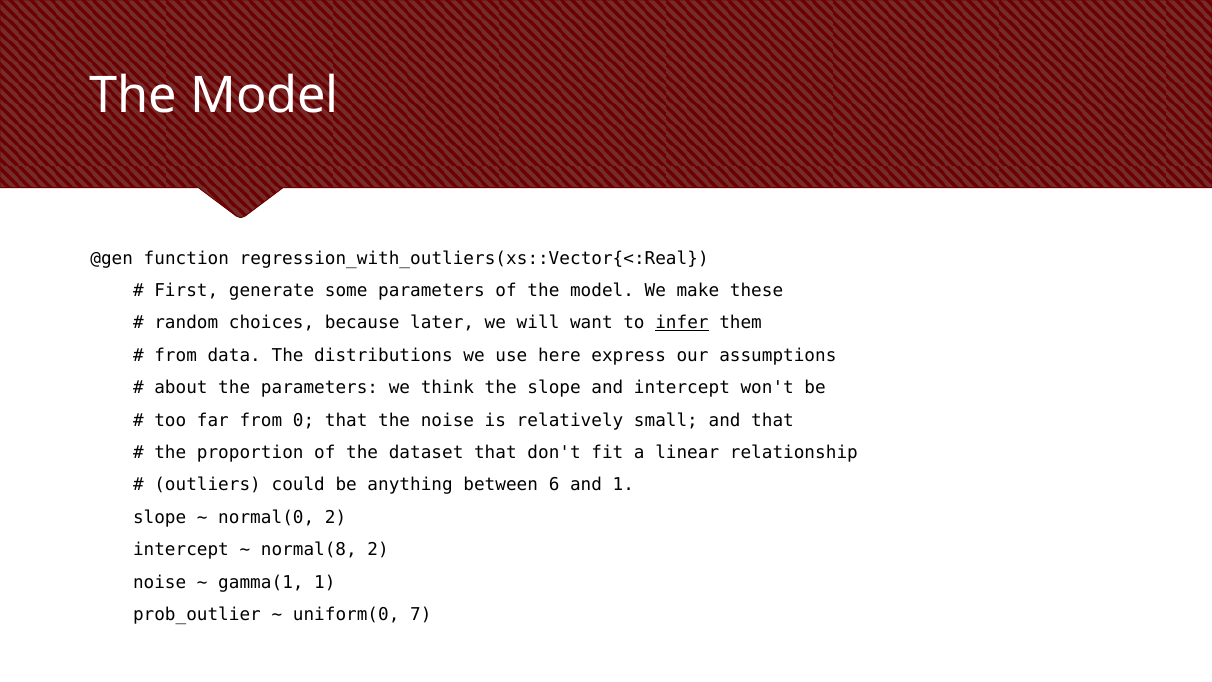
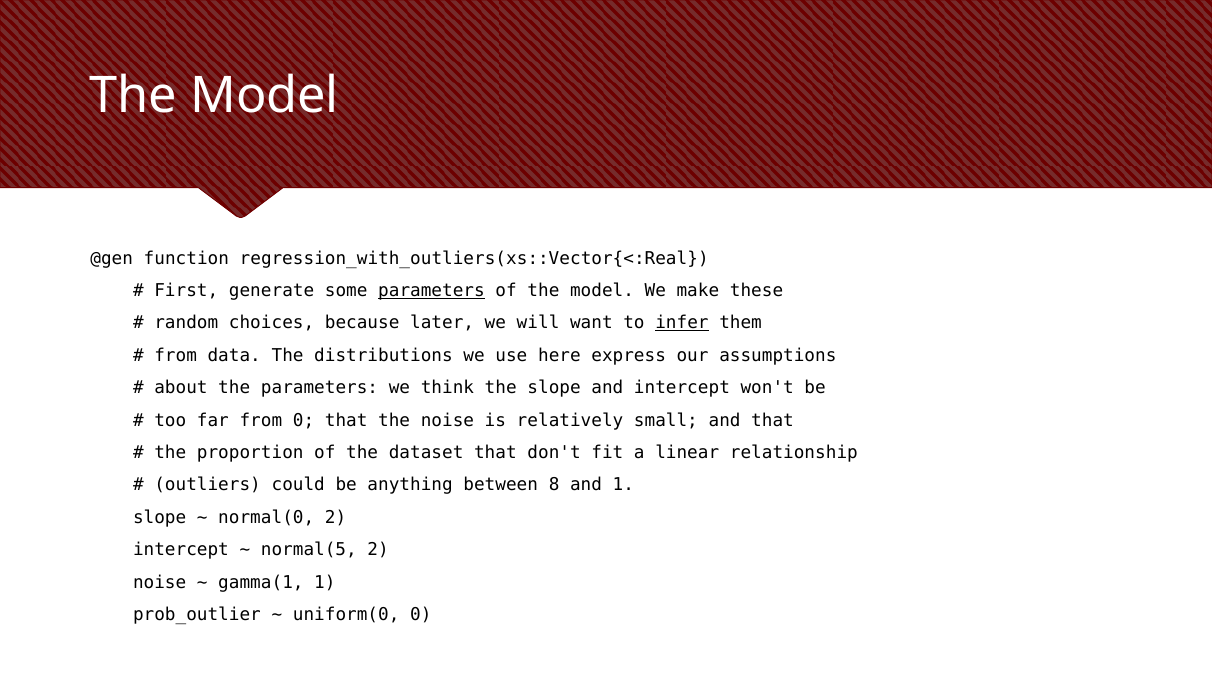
parameters at (431, 291) underline: none -> present
6: 6 -> 8
normal(8: normal(8 -> normal(5
uniform(0 7: 7 -> 0
